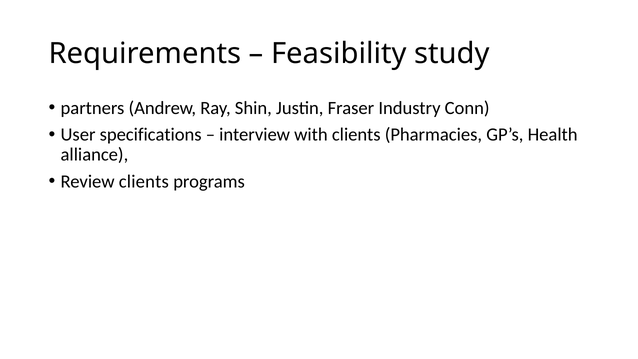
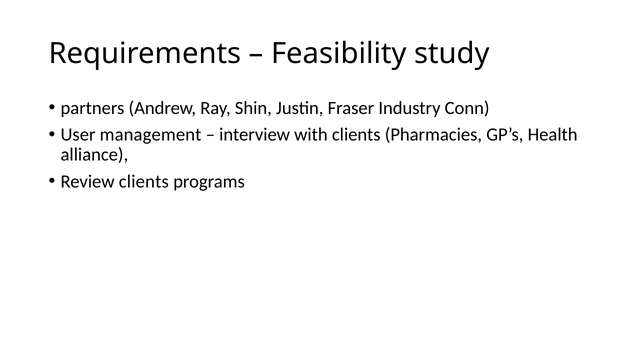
specifications: specifications -> management
